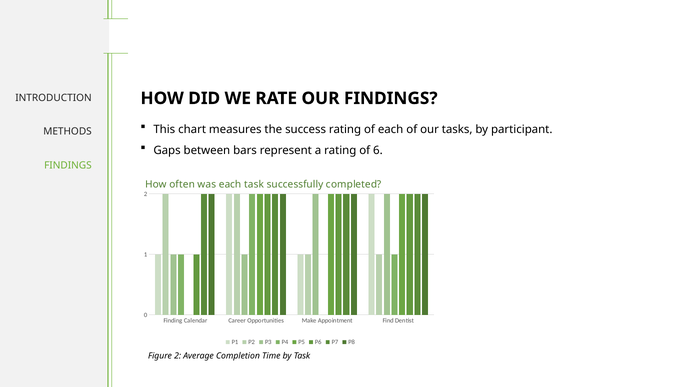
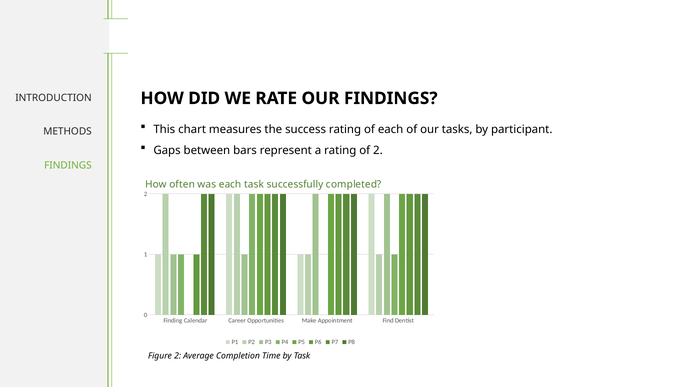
of 6: 6 -> 2
